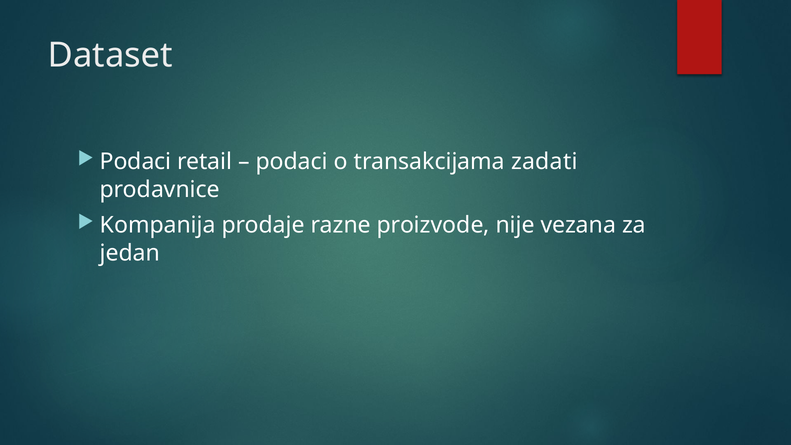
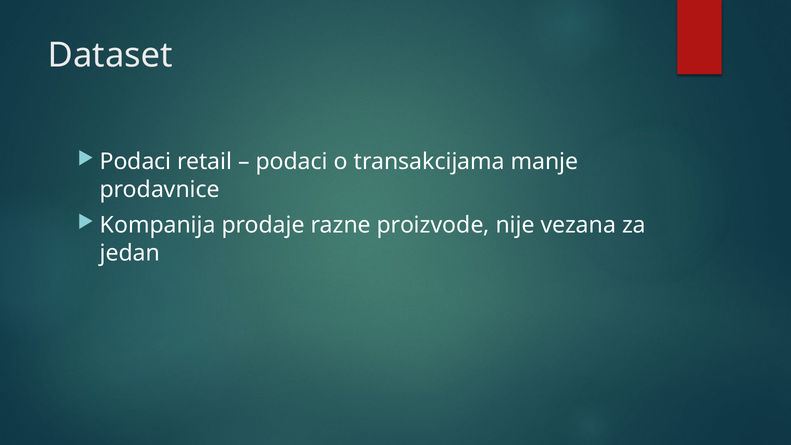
zadati: zadati -> manje
